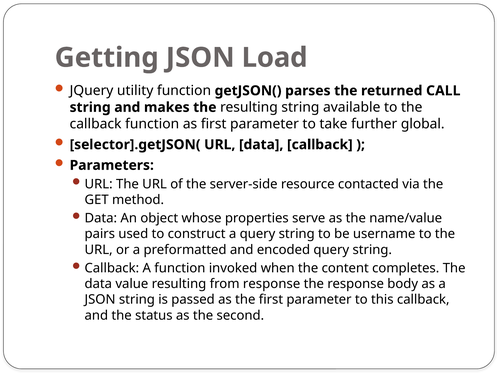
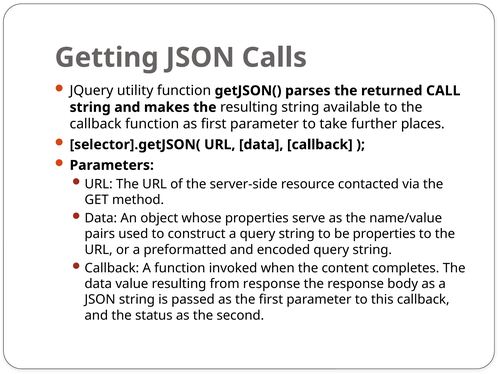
Load: Load -> Calls
global: global -> places
be username: username -> properties
